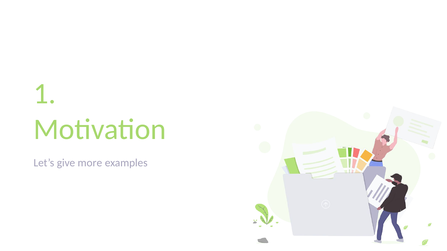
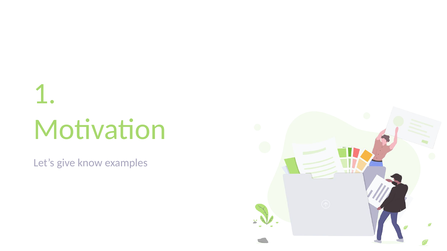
more: more -> know
